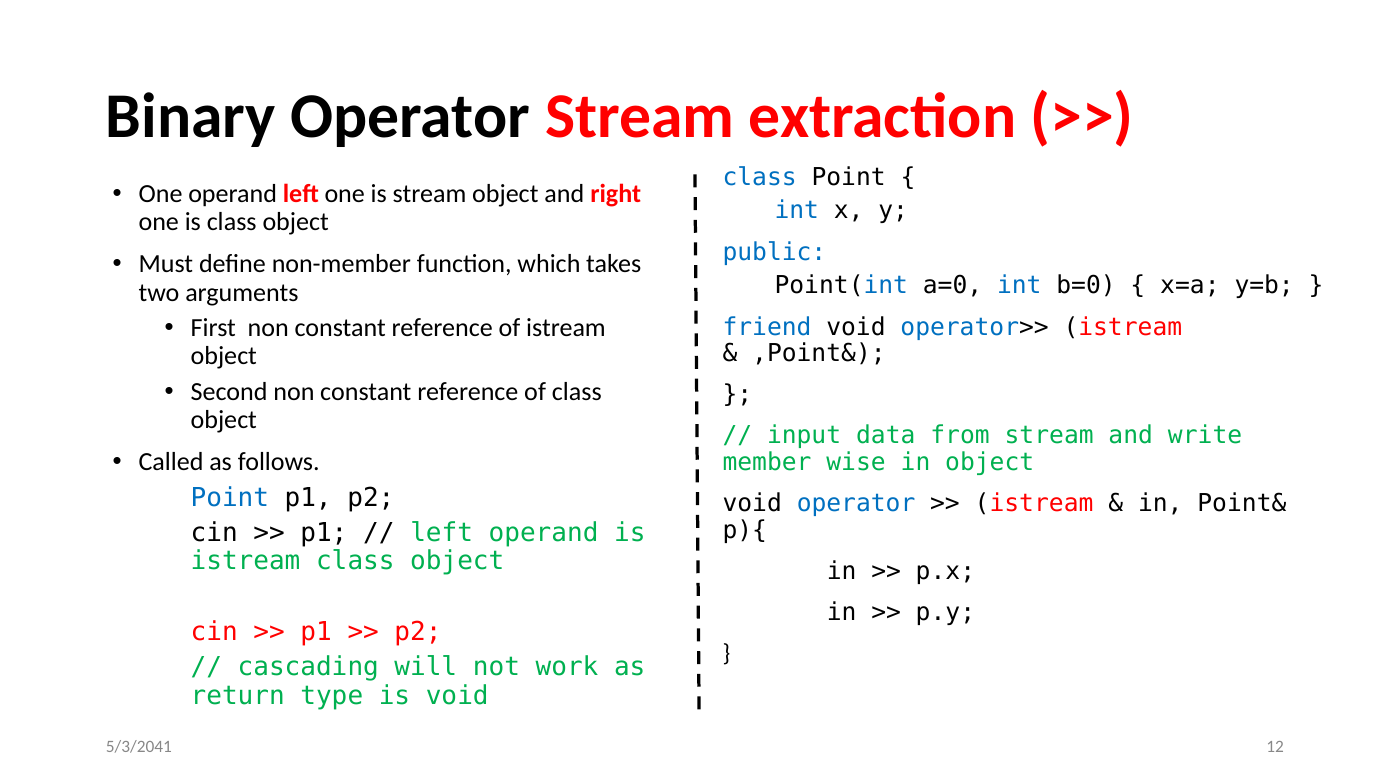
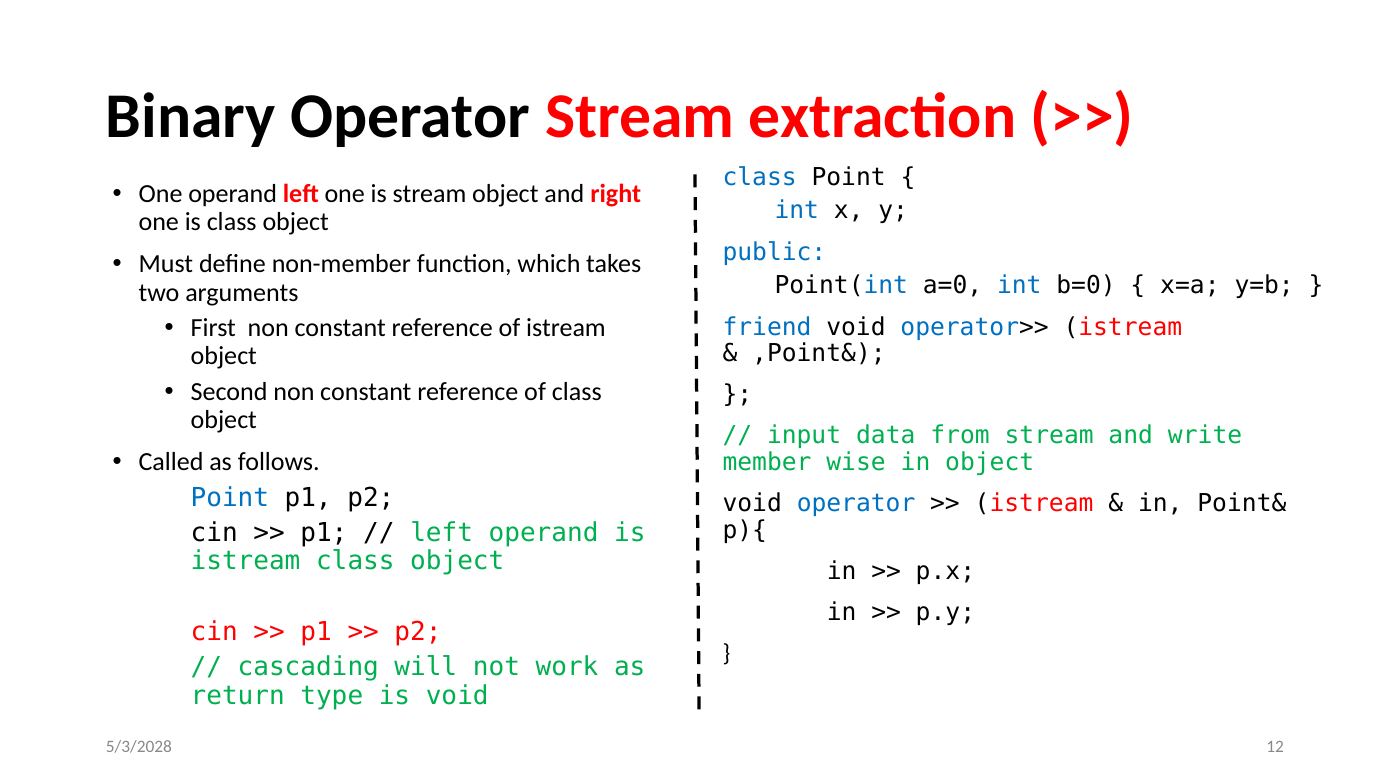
5/3/2041: 5/3/2041 -> 5/3/2028
